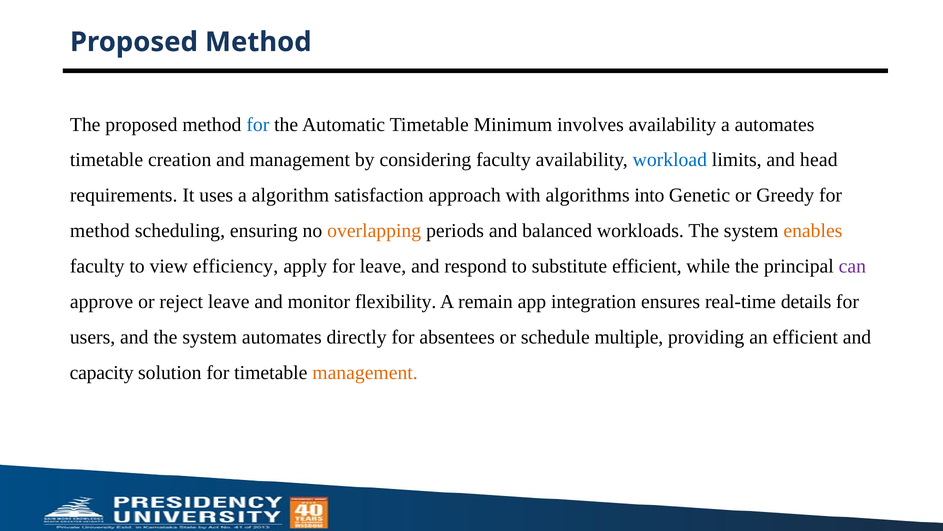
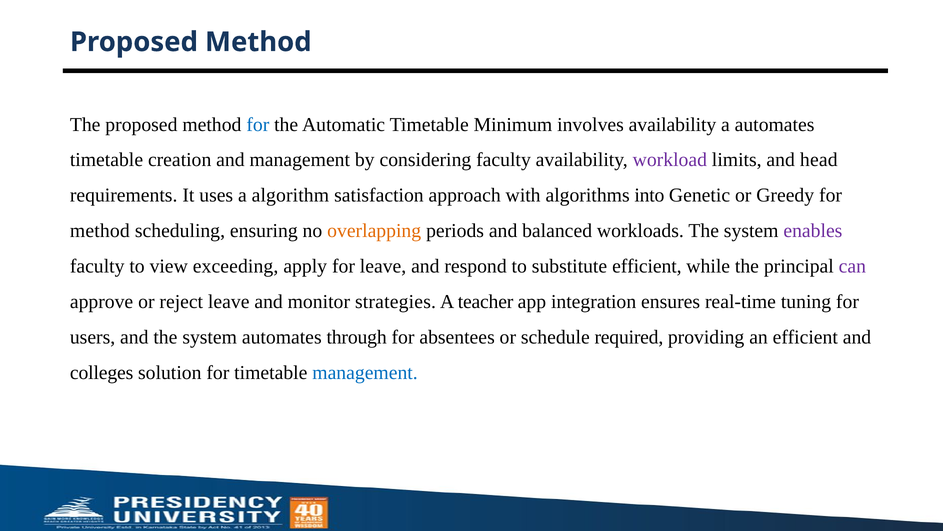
workload colour: blue -> purple
enables colour: orange -> purple
efficiency: efficiency -> exceeding
flexibility: flexibility -> strategies
remain: remain -> teacher
details: details -> tuning
directly: directly -> through
multiple: multiple -> required
capacity: capacity -> colleges
management at (365, 372) colour: orange -> blue
